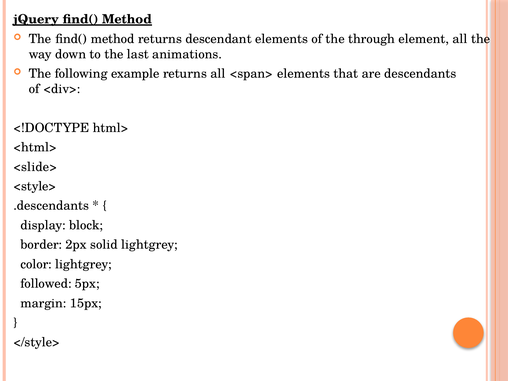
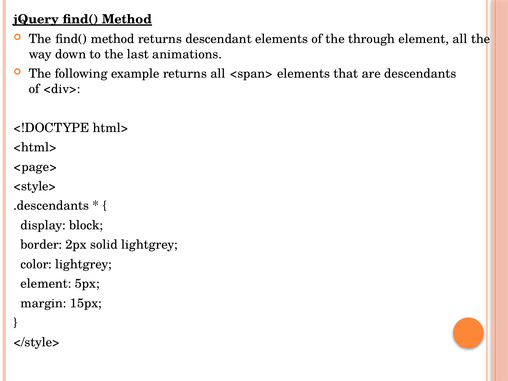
<slide>: <slide> -> <page>
followed at (46, 284): followed -> element
